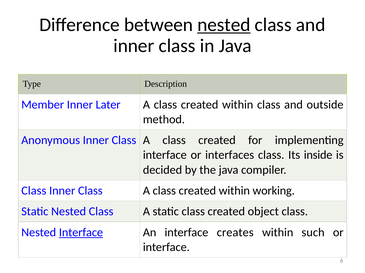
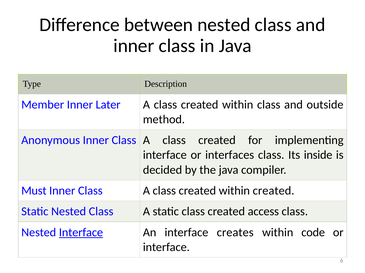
nested at (224, 25) underline: present -> none
Class at (34, 191): Class -> Must
within working: working -> created
object: object -> access
such: such -> code
